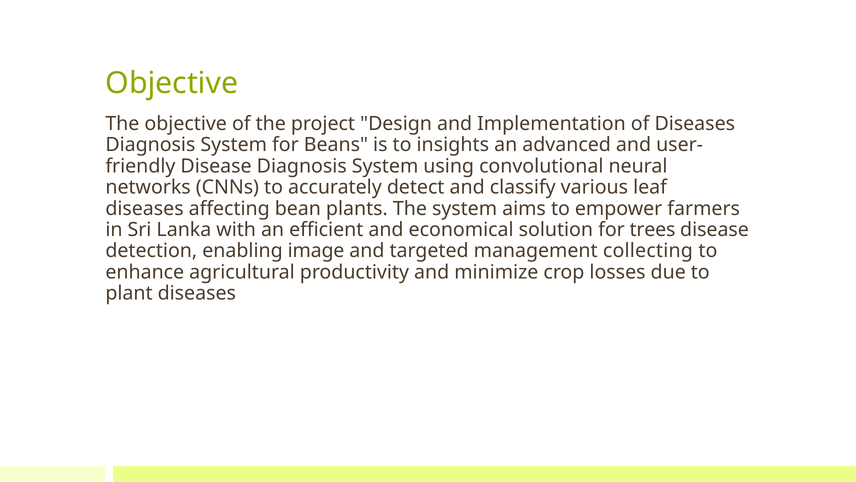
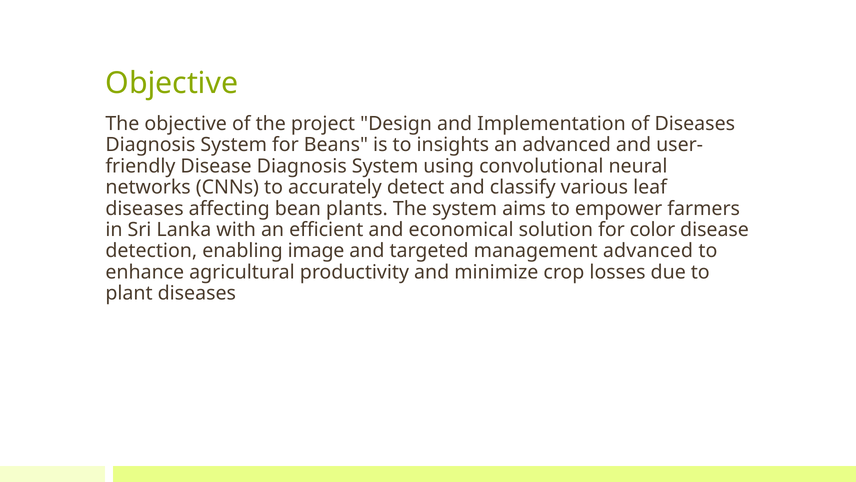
trees: trees -> color
management collecting: collecting -> advanced
